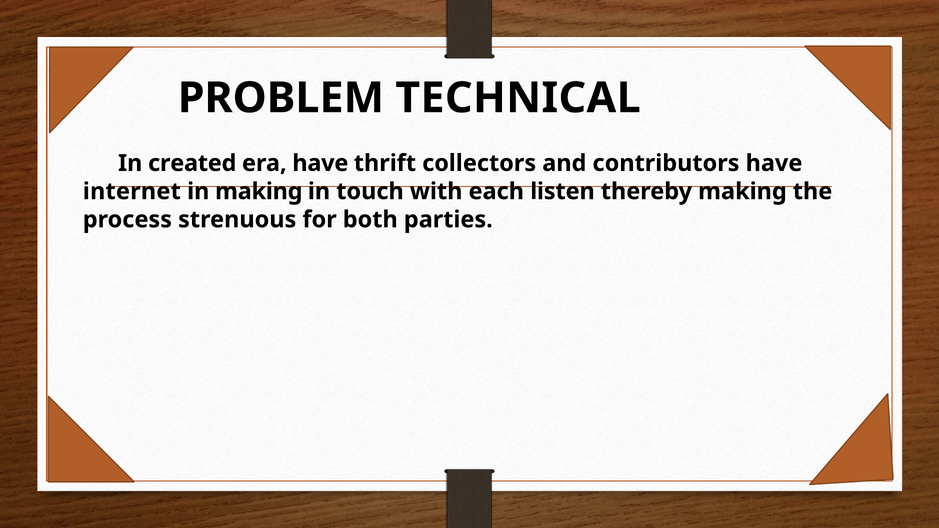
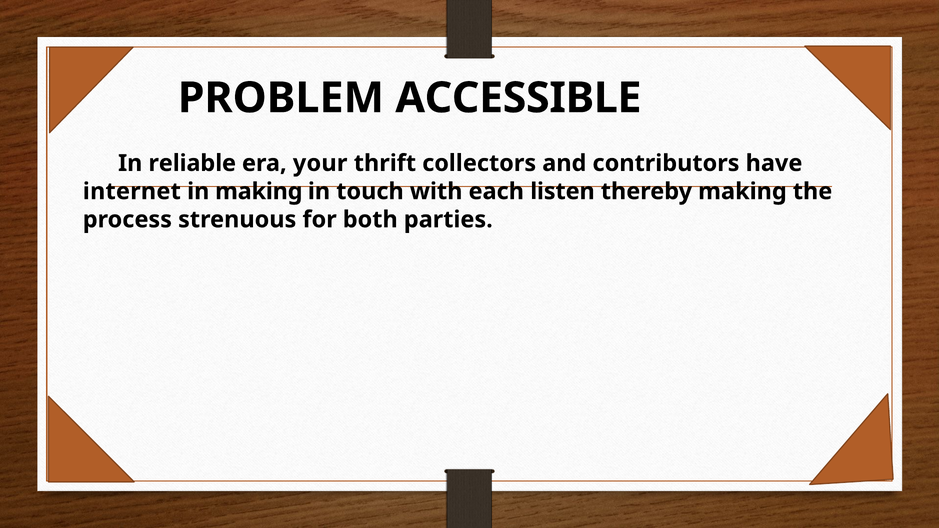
TECHNICAL: TECHNICAL -> ACCESSIBLE
created: created -> reliable
era have: have -> your
